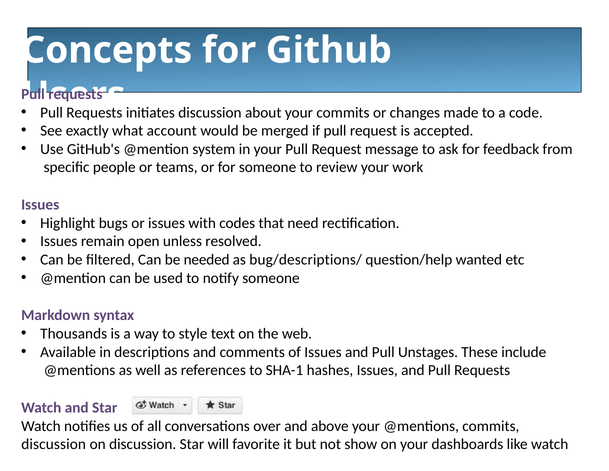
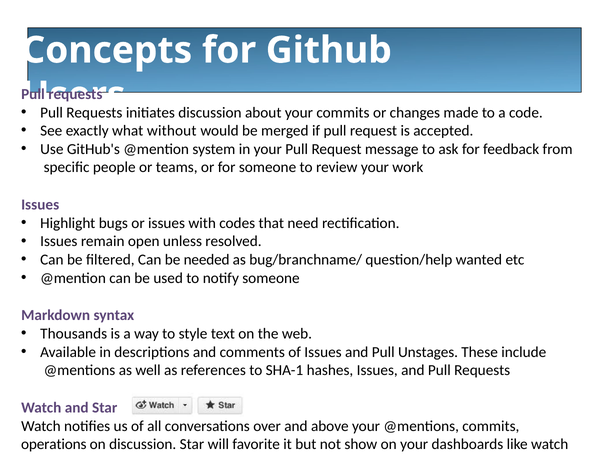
account: account -> without
bug/descriptions/: bug/descriptions/ -> bug/branchname/
discussion at (54, 444): discussion -> operations
